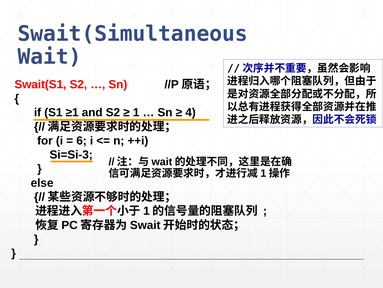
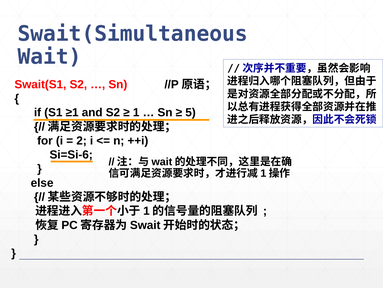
4: 4 -> 5
6: 6 -> 2
Si=Si-3: Si=Si-3 -> Si=Si-6
